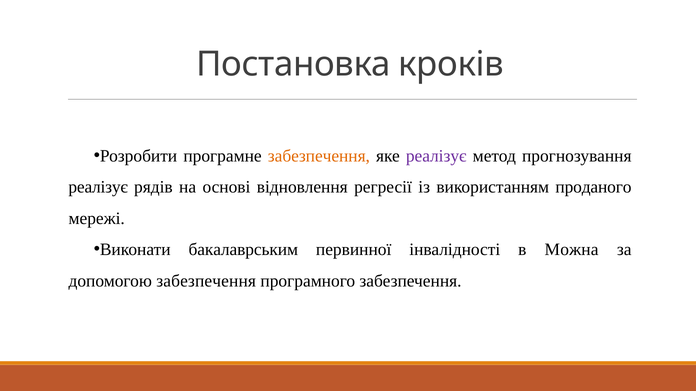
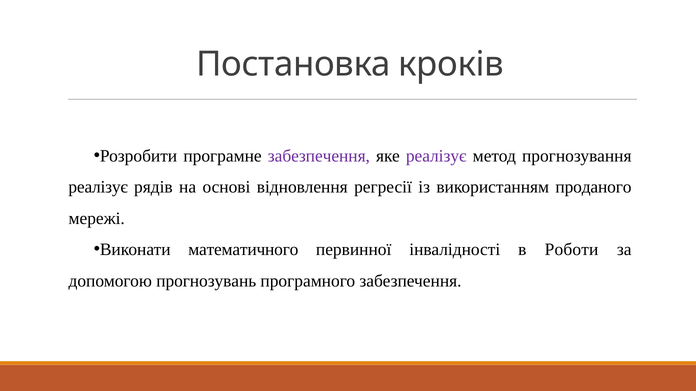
забезпечення at (319, 156) colour: orange -> purple
бакалаврським: бакалаврським -> математичного
Можна: Можна -> Роботи
допомогою забезпечення: забезпечення -> прогнозувань
